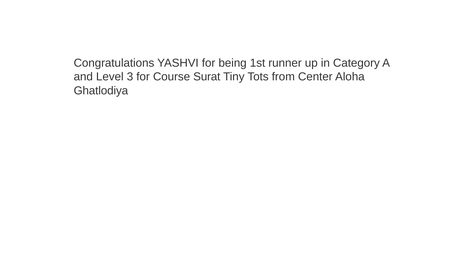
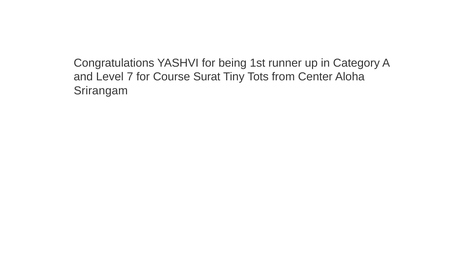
3: 3 -> 7
Ghatlodiya: Ghatlodiya -> Srirangam
